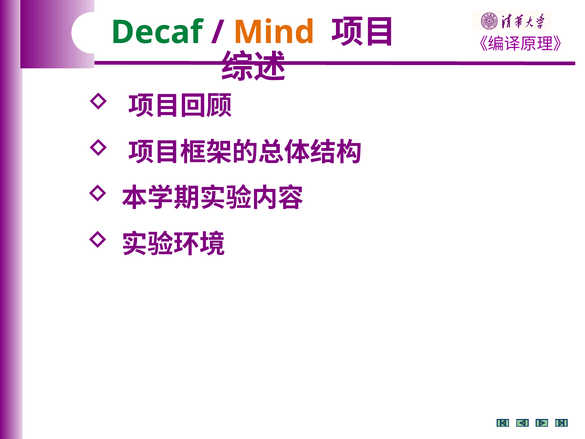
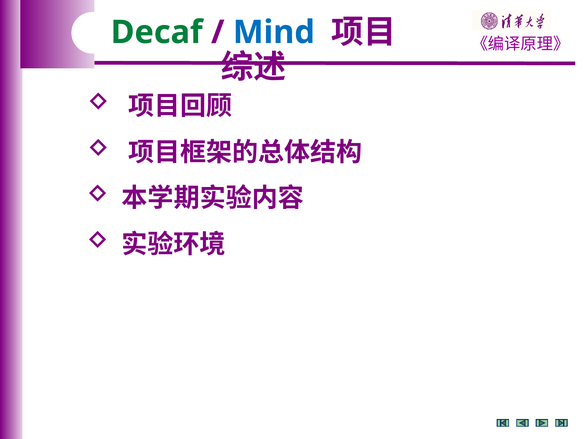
Mind colour: orange -> blue
